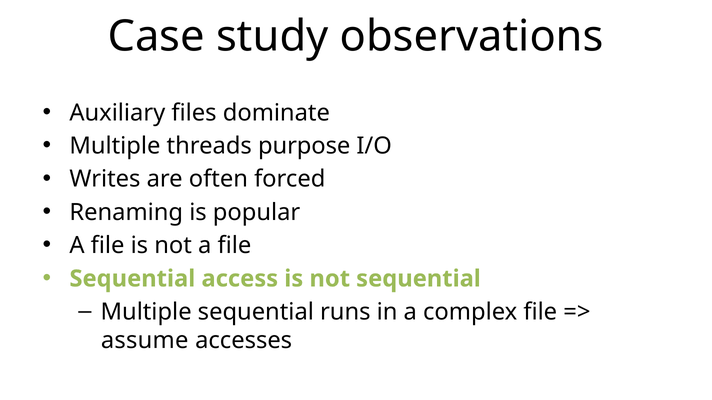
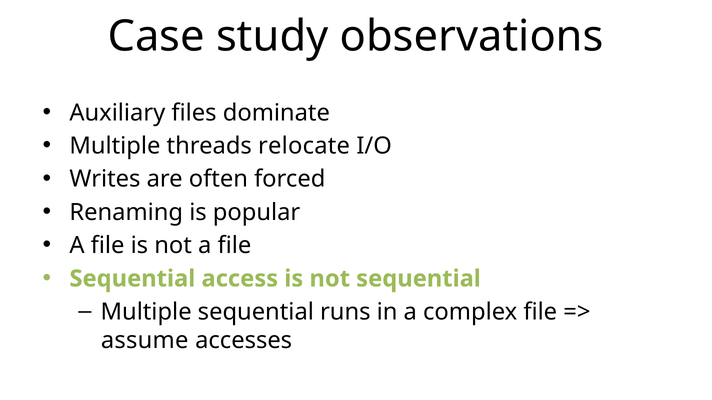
purpose: purpose -> relocate
